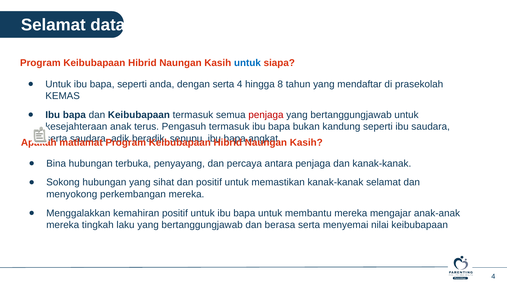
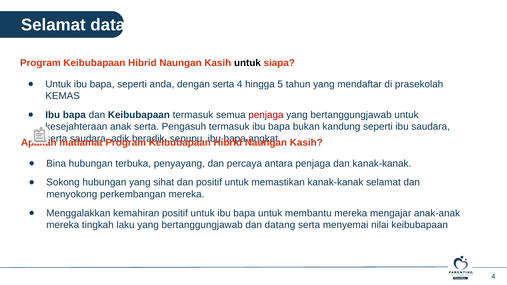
untuk at (247, 63) colour: blue -> black
8: 8 -> 5
anak terus: terus -> serta
dan berasa: berasa -> datang
